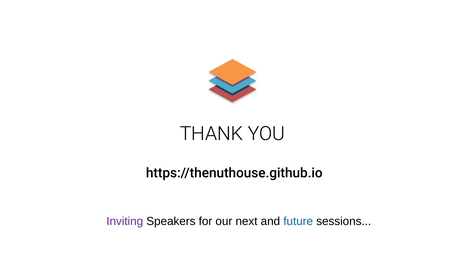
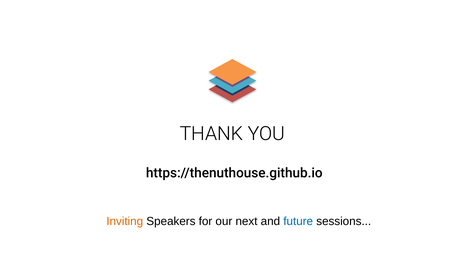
Inviting colour: purple -> orange
